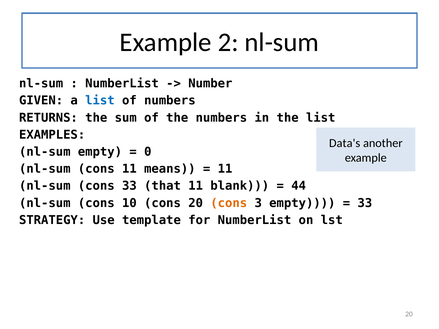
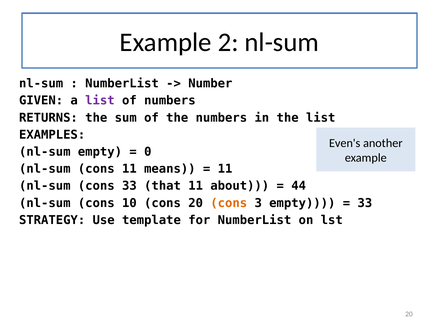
list at (100, 101) colour: blue -> purple
Data's: Data's -> Even's
blank: blank -> about
